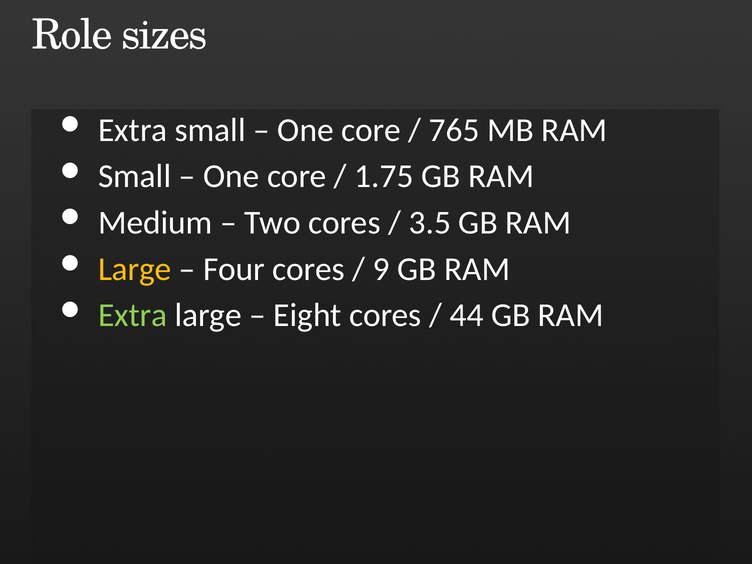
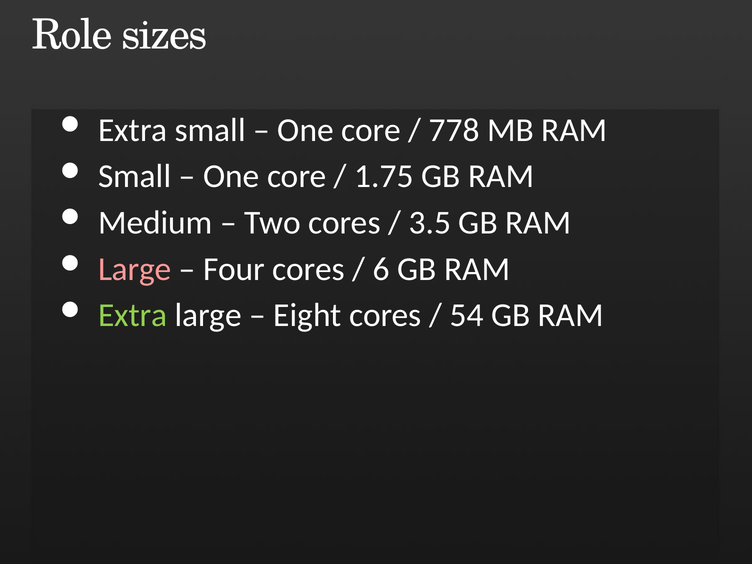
765: 765 -> 778
Large at (135, 269) colour: yellow -> pink
9: 9 -> 6
44: 44 -> 54
